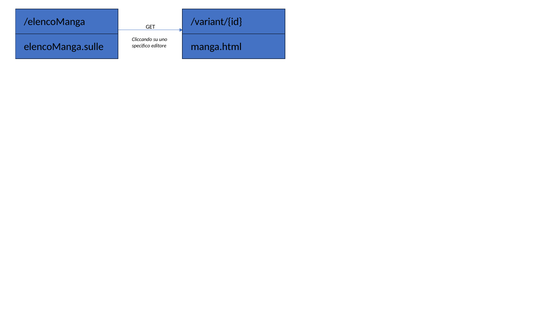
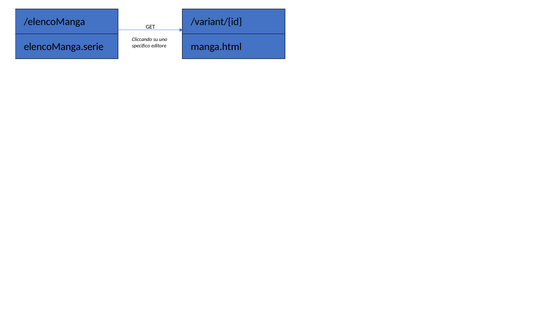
elencoManga.sulle: elencoManga.sulle -> elencoManga.serie
